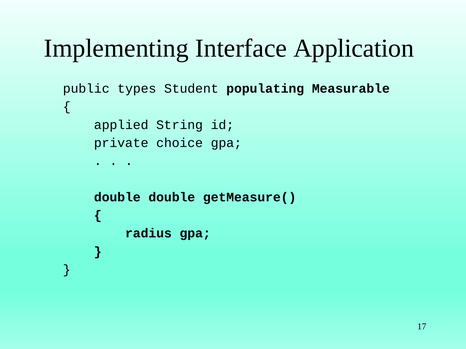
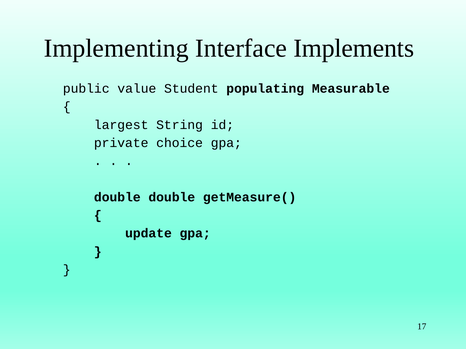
Application: Application -> Implements
types: types -> value
applied: applied -> largest
radius: radius -> update
